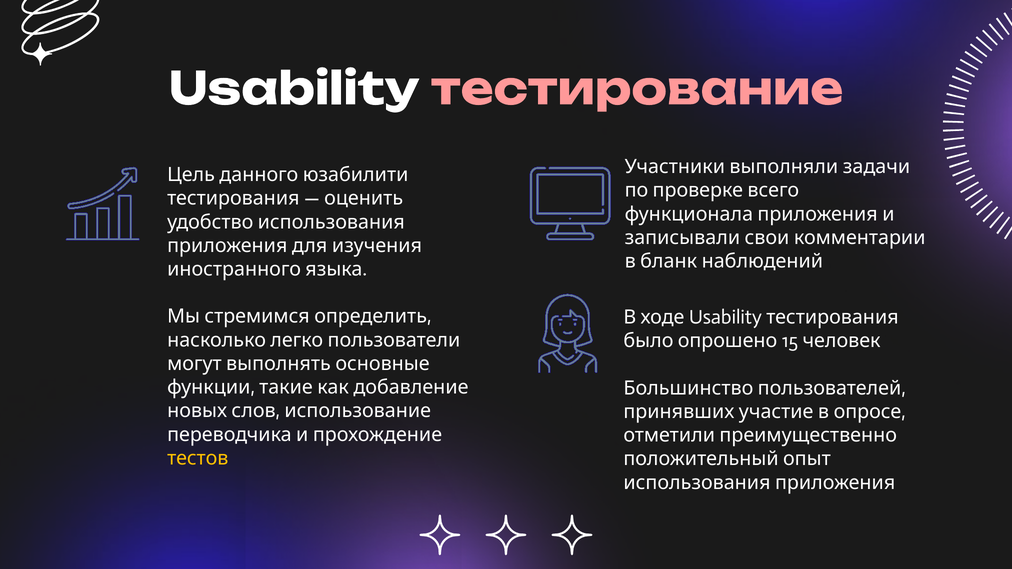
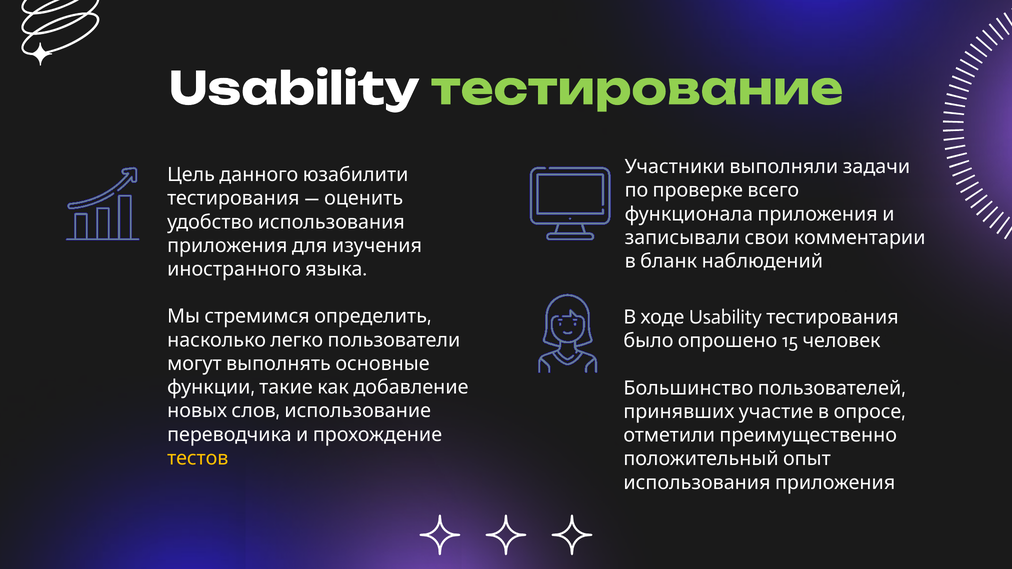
тестирование colour: pink -> light green
